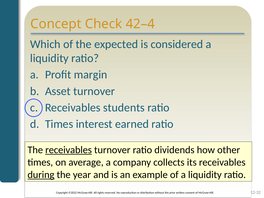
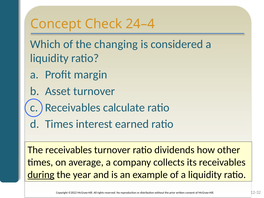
42–4: 42–4 -> 24–4
expected: expected -> changing
students: students -> calculate
receivables at (69, 150) underline: present -> none
